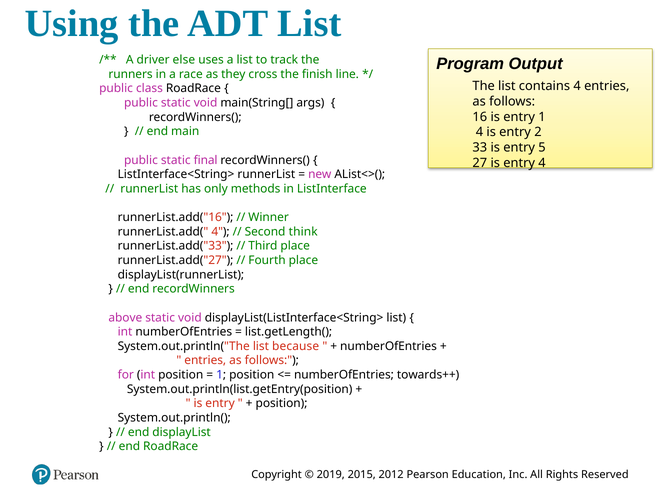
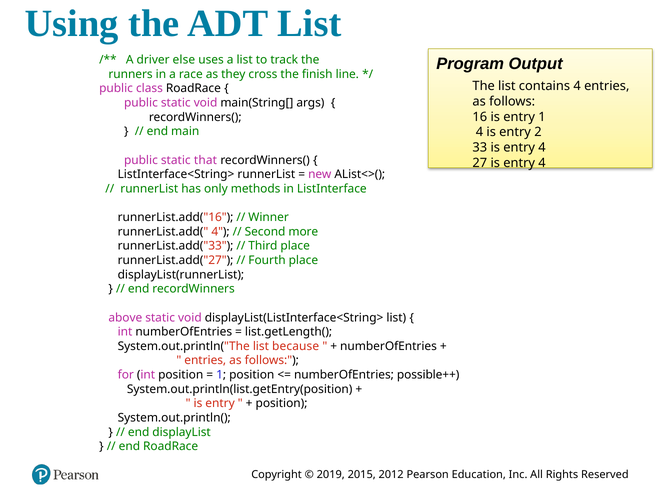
33 is entry 5: 5 -> 4
final: final -> that
think: think -> more
towards++: towards++ -> possible++
